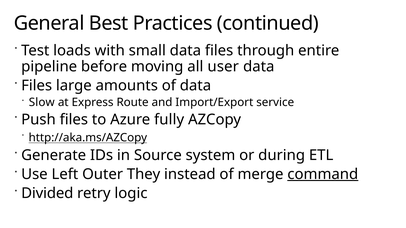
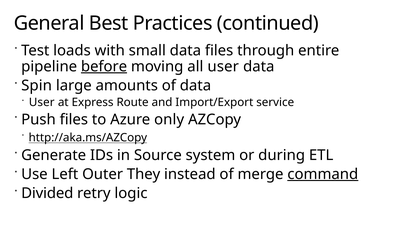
before underline: none -> present
Files at (37, 86): Files -> Spin
Slow at (42, 102): Slow -> User
fully: fully -> only
